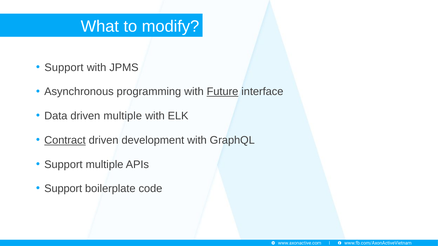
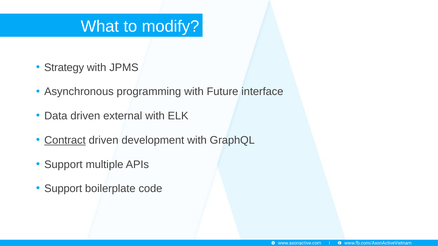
Support at (64, 68): Support -> Strategy
Future underline: present -> none
driven multiple: multiple -> external
